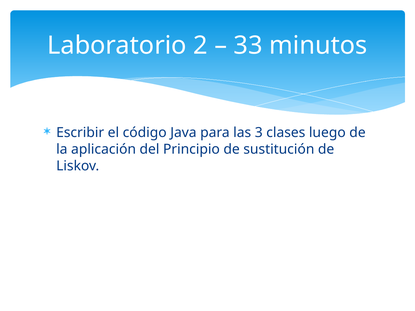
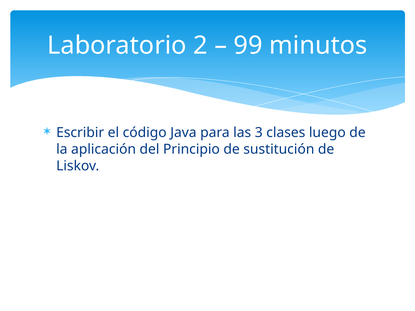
33: 33 -> 99
